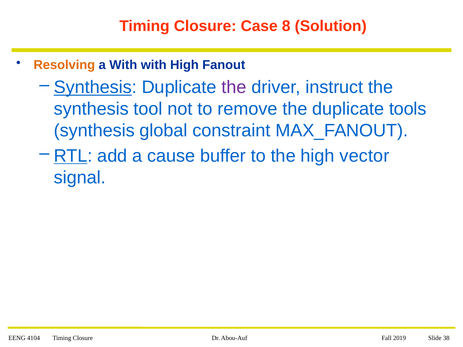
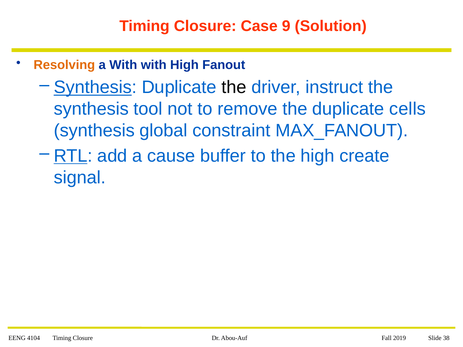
8: 8 -> 9
the at (234, 87) colour: purple -> black
tools: tools -> cells
vector: vector -> create
